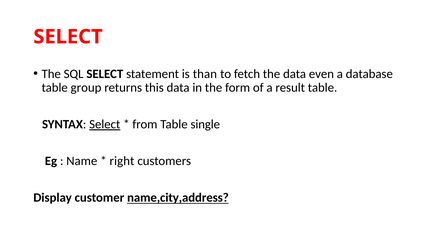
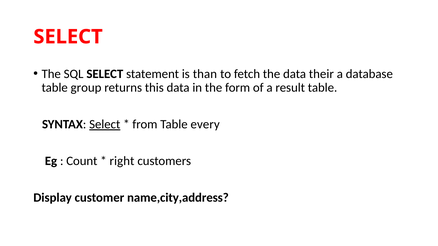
even: even -> their
single: single -> every
Name: Name -> Count
name,city,address underline: present -> none
